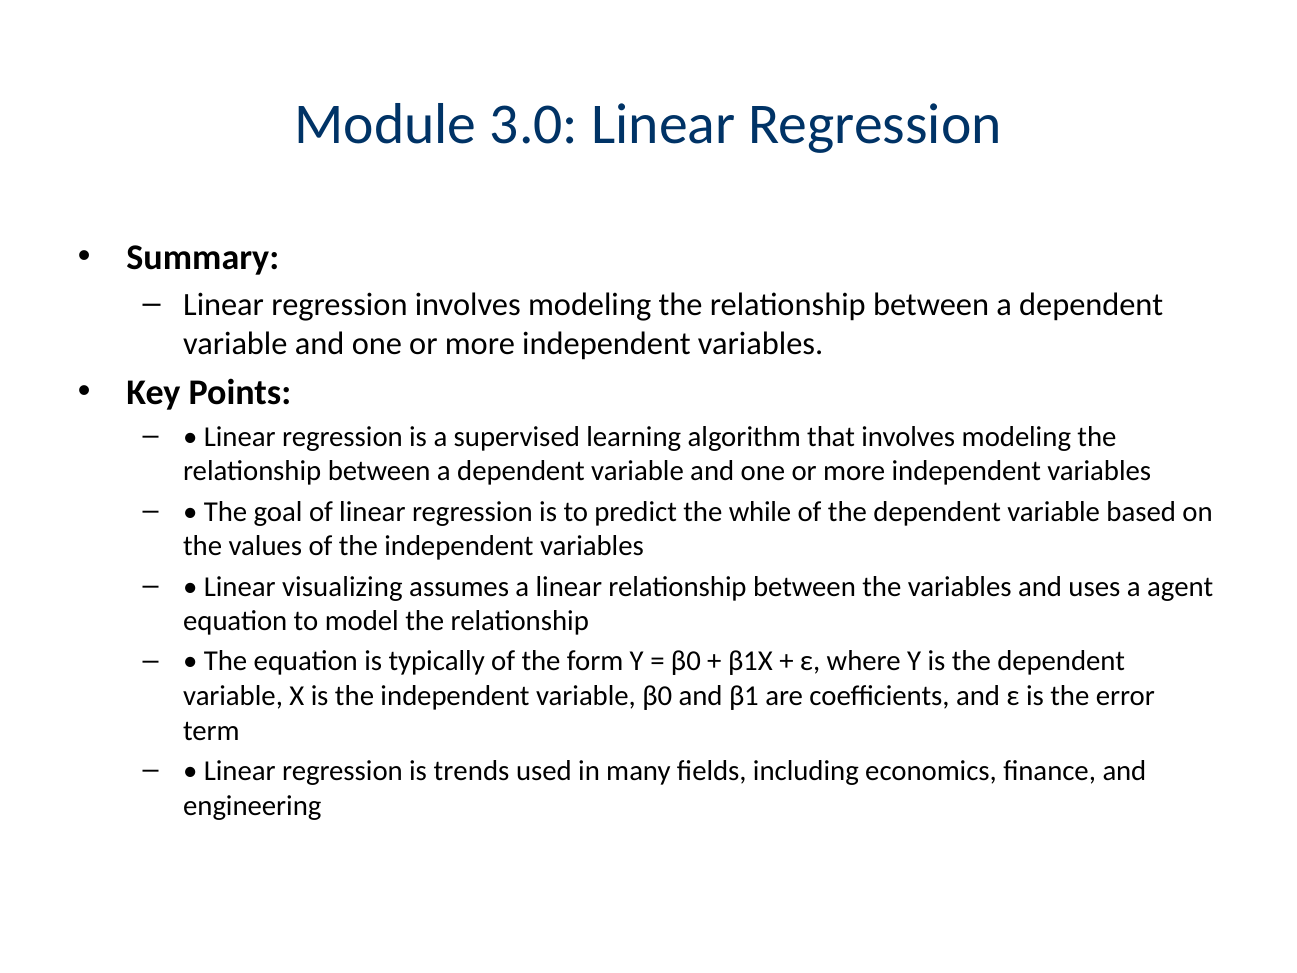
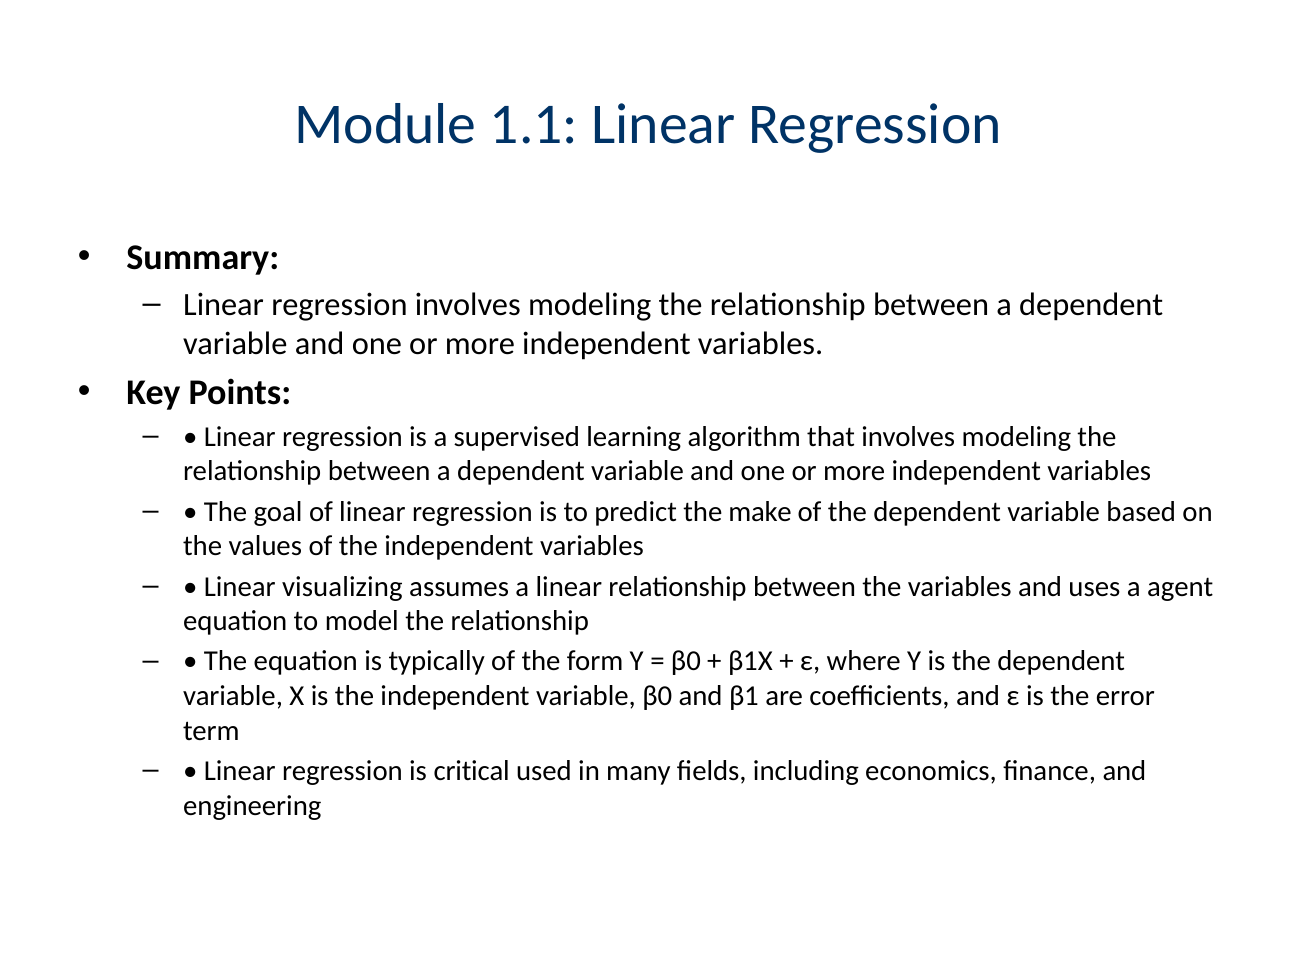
3.0: 3.0 -> 1.1
while: while -> make
trends: trends -> critical
